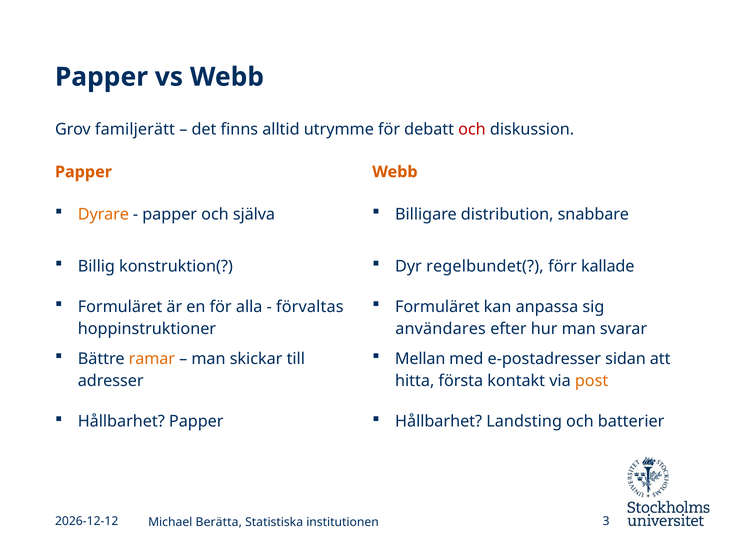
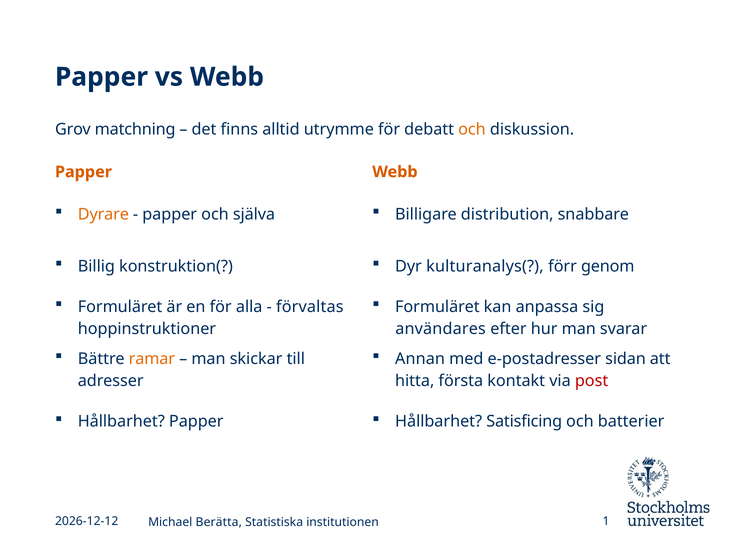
familjerätt: familjerätt -> matchning
och at (472, 129) colour: red -> orange
regelbundet(: regelbundet( -> kulturanalys(
kallade: kallade -> genom
Mellan: Mellan -> Annan
post colour: orange -> red
Landsting: Landsting -> Satisficing
3: 3 -> 1
